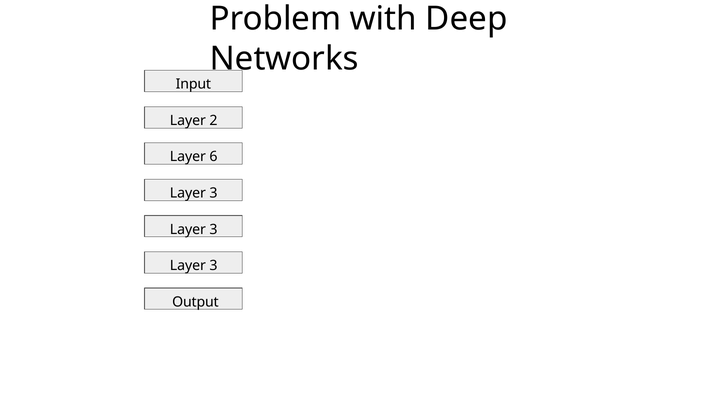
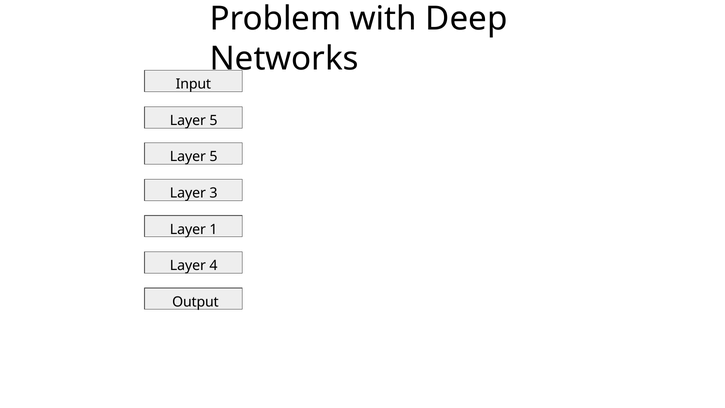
2 at (214, 121): 2 -> 5
6 at (214, 157): 6 -> 5
3 at (214, 229): 3 -> 1
3 at (214, 265): 3 -> 4
